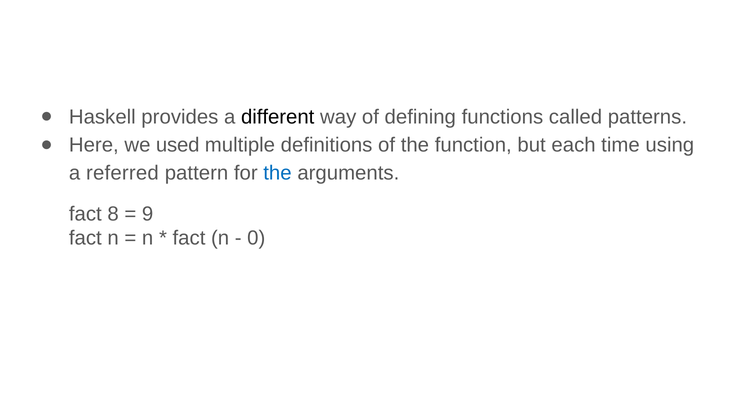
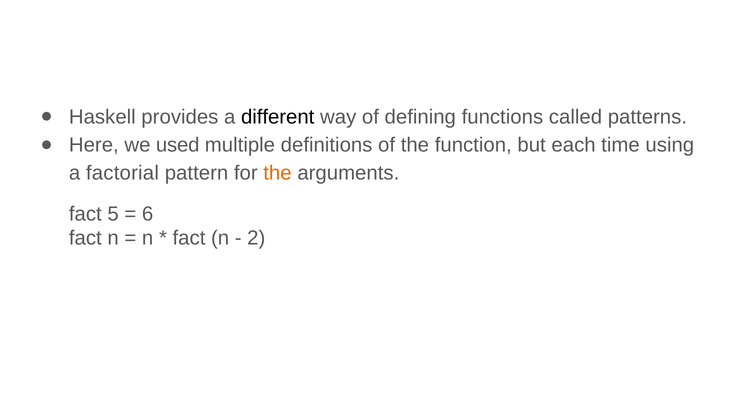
referred: referred -> factorial
the at (278, 173) colour: blue -> orange
8: 8 -> 5
9: 9 -> 6
0: 0 -> 2
